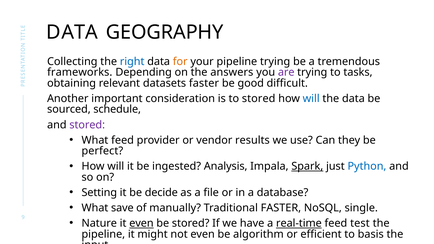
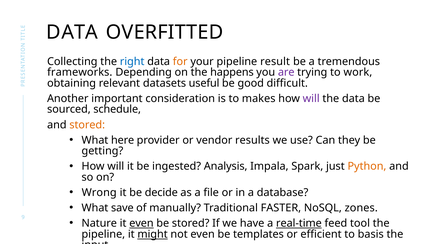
GEOGRAPHY: GEOGRAPHY -> OVERFITTED
pipeline trying: trying -> result
answers: answers -> happens
tasks: tasks -> work
datasets faster: faster -> useful
to stored: stored -> makes
will at (311, 99) colour: blue -> purple
stored at (87, 125) colour: purple -> orange
What feed: feed -> here
perfect: perfect -> getting
Spark underline: present -> none
Python colour: blue -> orange
Setting: Setting -> Wrong
single: single -> zones
test: test -> tool
might underline: none -> present
algorithm: algorithm -> templates
